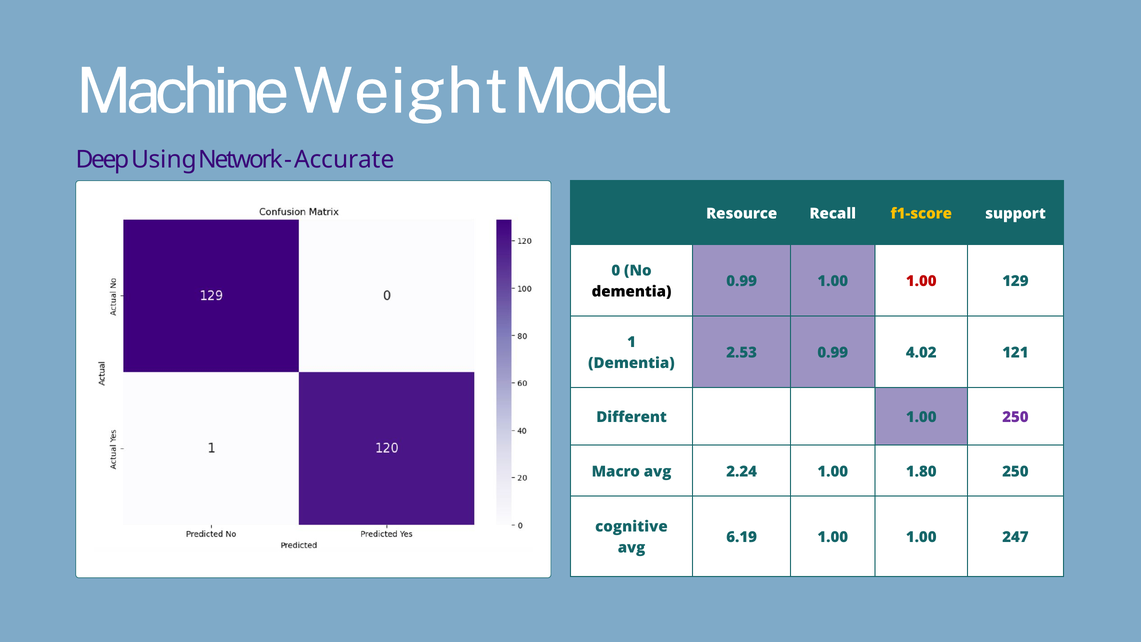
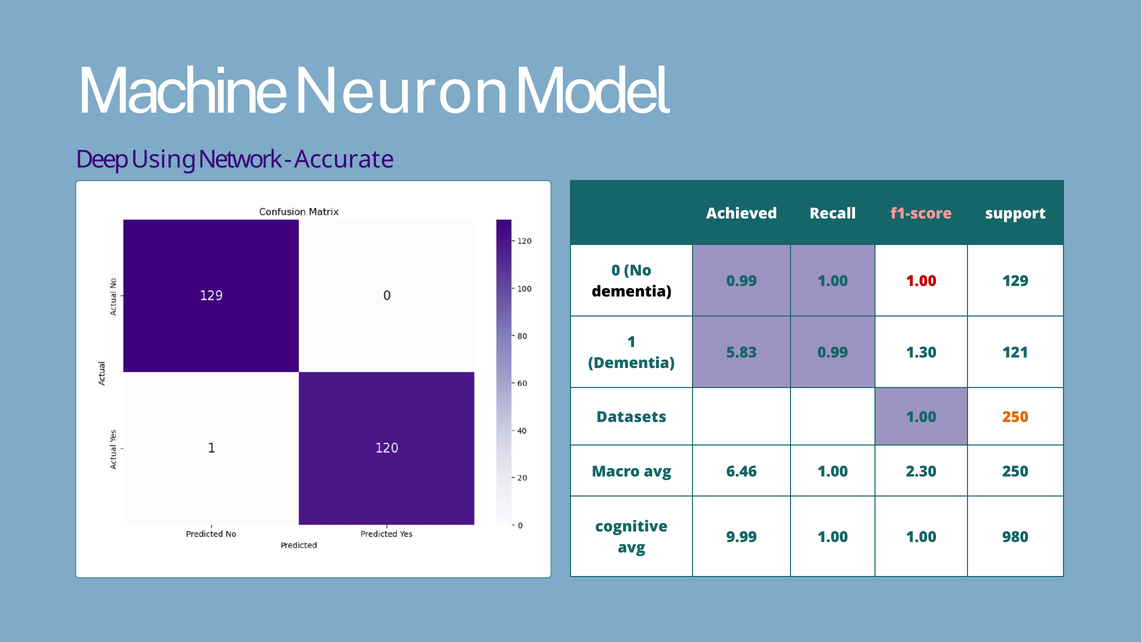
Weight: Weight -> Neuron
Resource: Resource -> Achieved
f1-score colour: yellow -> pink
2.53: 2.53 -> 5.83
4.02: 4.02 -> 1.30
Different: Different -> Datasets
250 at (1015, 417) colour: purple -> orange
2.24: 2.24 -> 6.46
1.80: 1.80 -> 2.30
6.19: 6.19 -> 9.99
247: 247 -> 980
